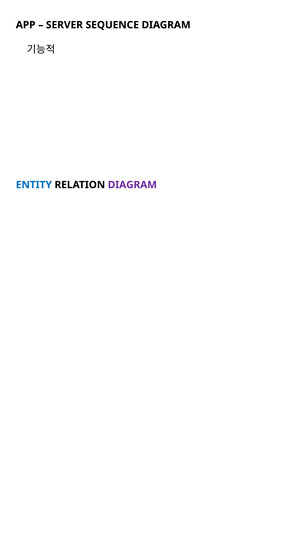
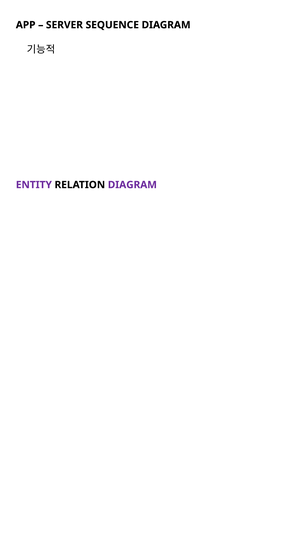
ENTITY colour: blue -> purple
